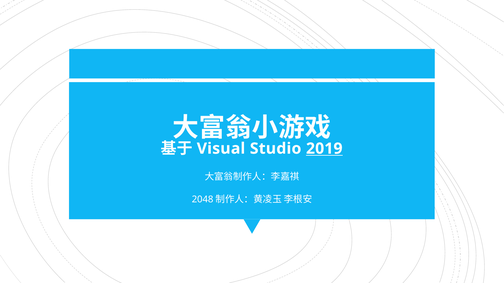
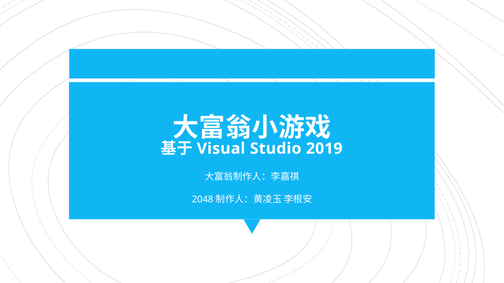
2019 underline: present -> none
